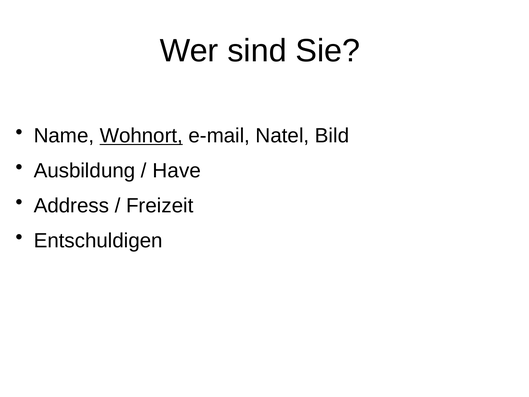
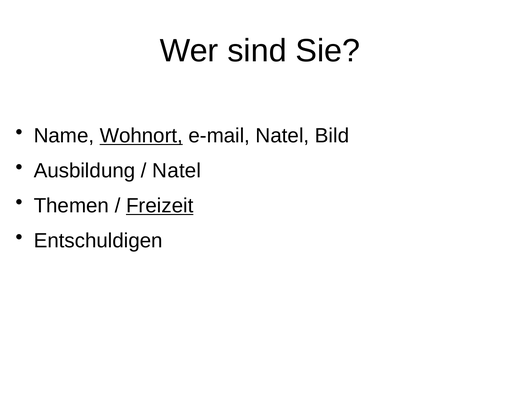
Have at (177, 171): Have -> Natel
Address: Address -> Themen
Freizeit underline: none -> present
